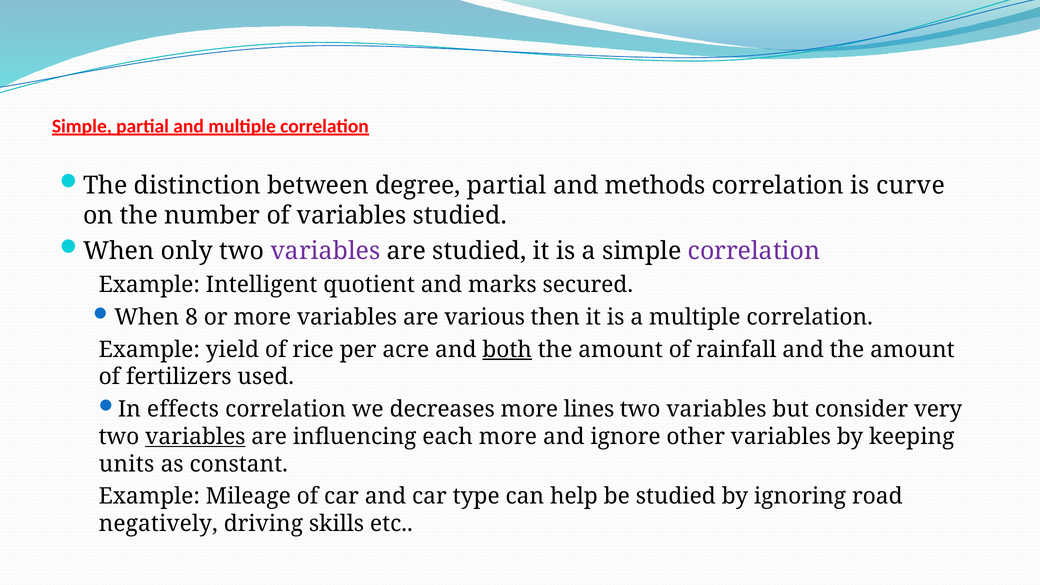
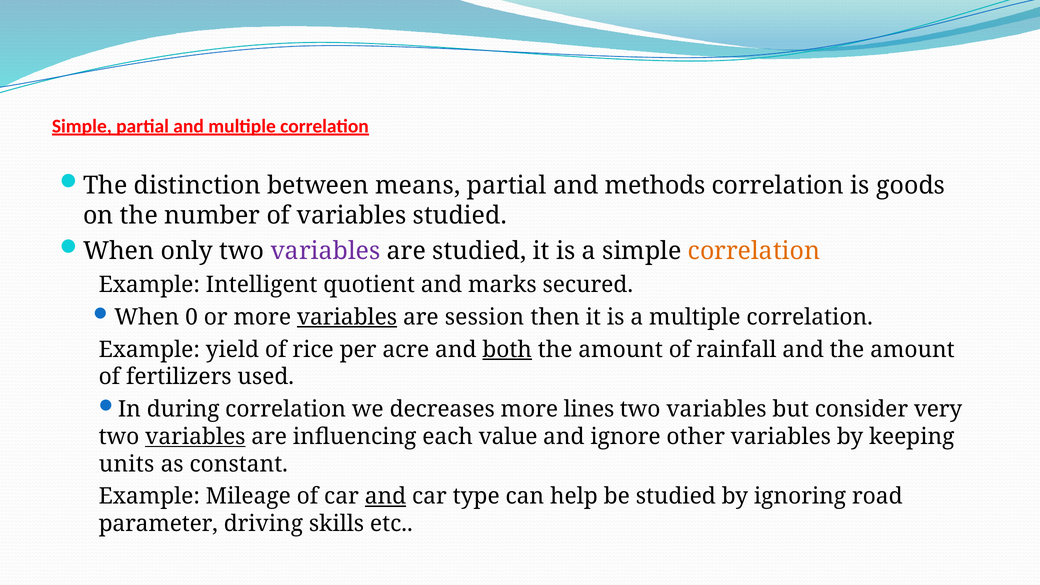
degree: degree -> means
curve: curve -> goods
correlation at (754, 251) colour: purple -> orange
8: 8 -> 0
variables at (347, 317) underline: none -> present
various: various -> session
effects: effects -> during
each more: more -> value
and at (385, 496) underline: none -> present
negatively: negatively -> parameter
